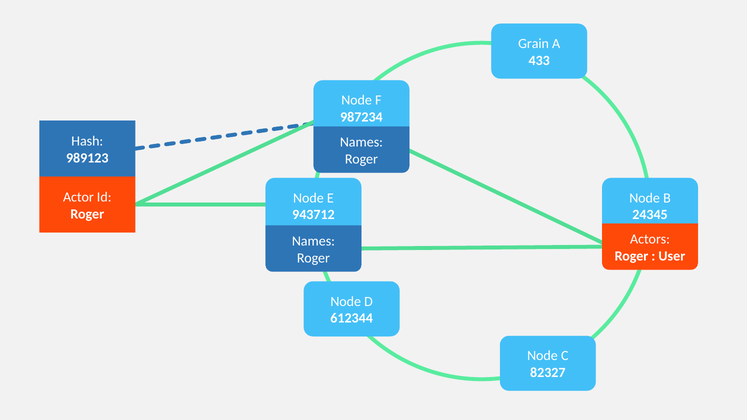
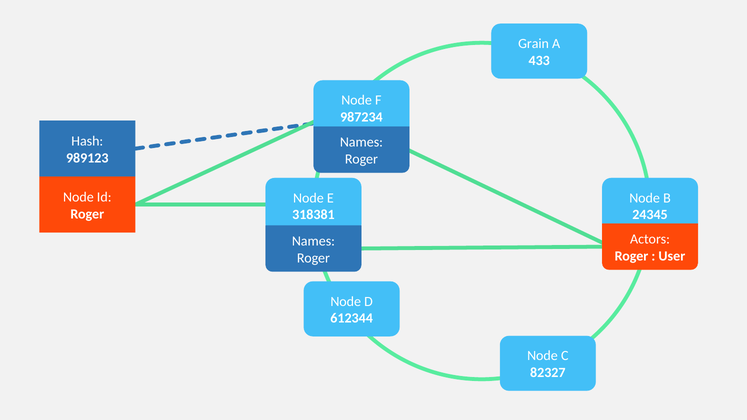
Actor at (78, 197): Actor -> Node
943712: 943712 -> 318381
